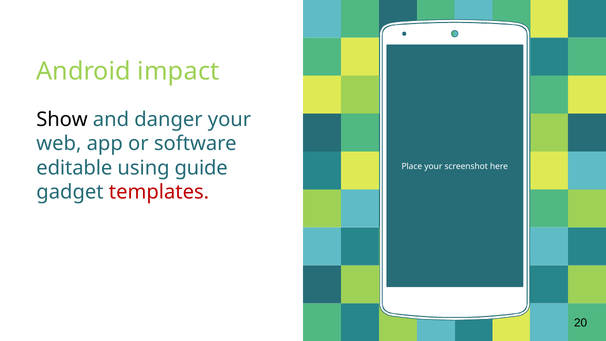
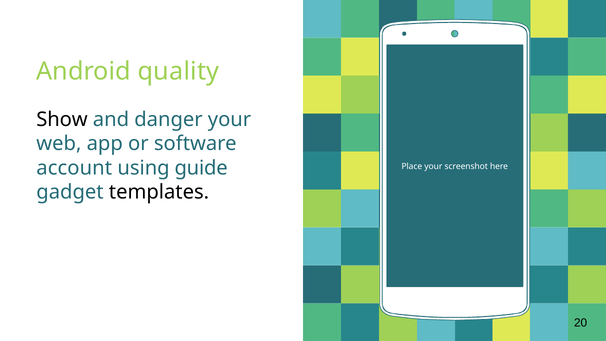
impact: impact -> quality
editable: editable -> account
templates colour: red -> black
